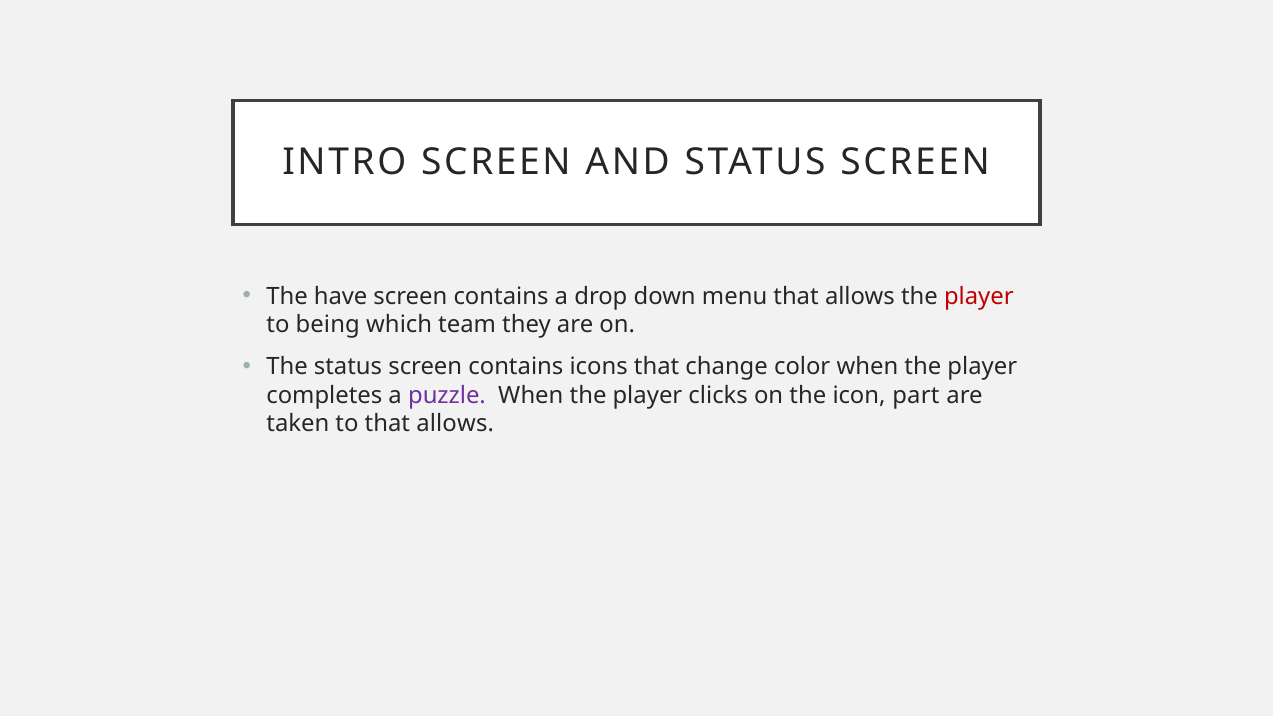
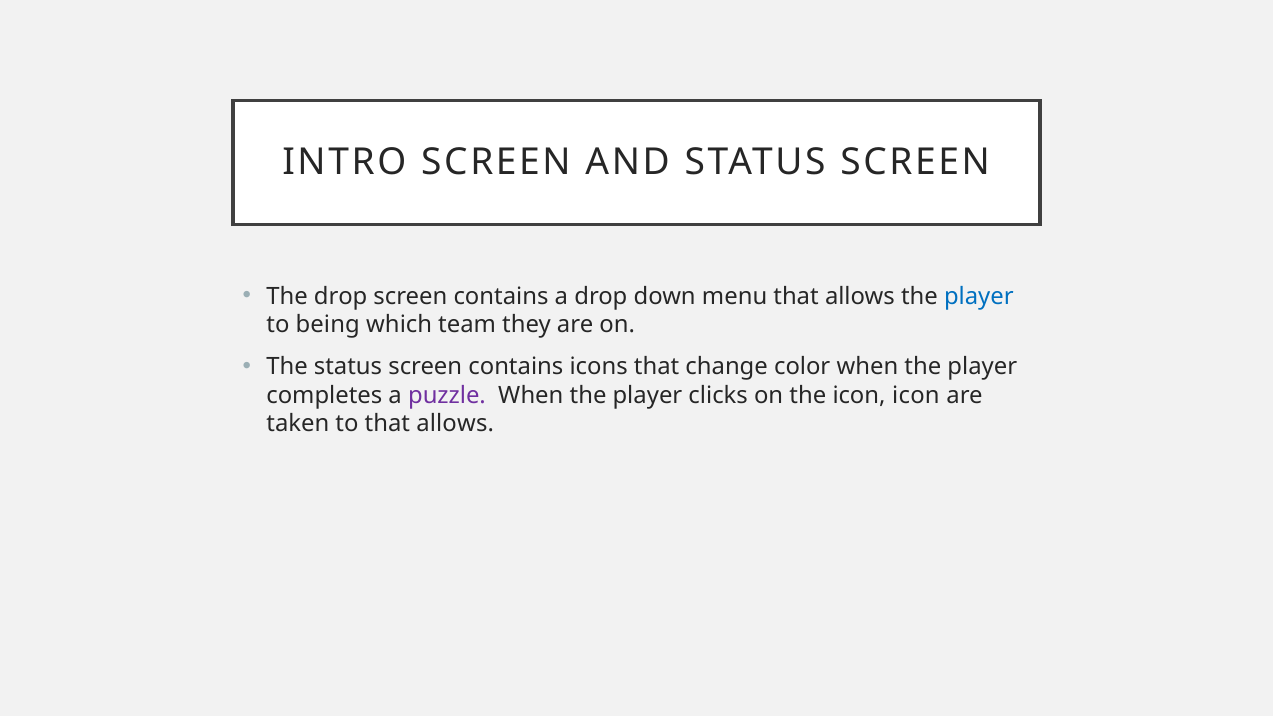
The have: have -> drop
player at (979, 296) colour: red -> blue
icon part: part -> icon
